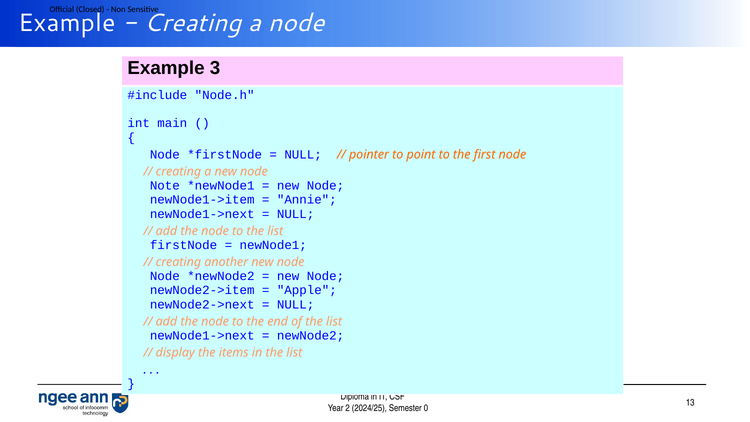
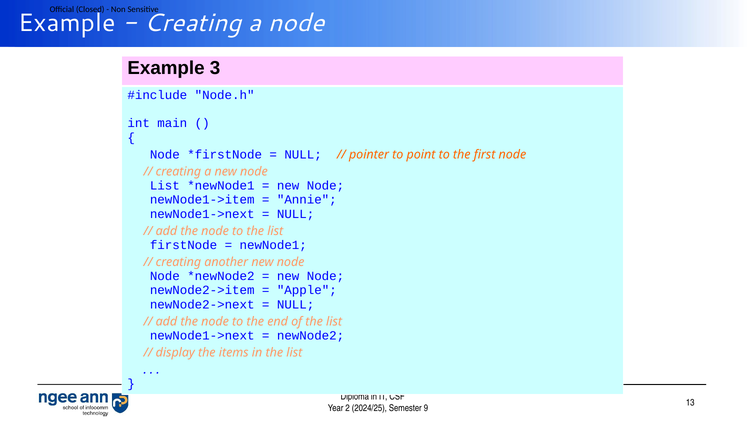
Note at (165, 186): Note -> List
0: 0 -> 9
